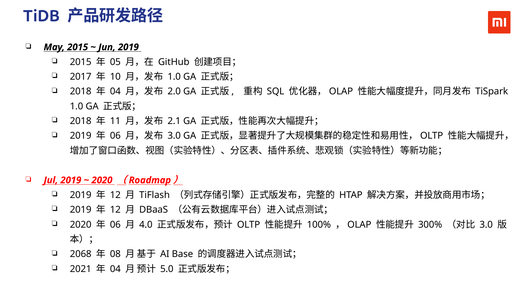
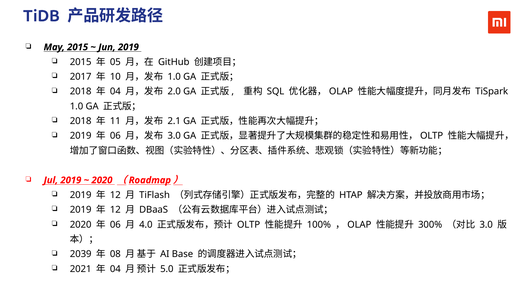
2068: 2068 -> 2039
